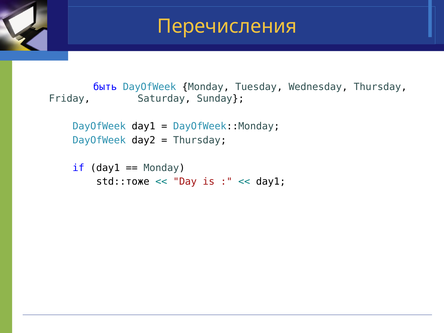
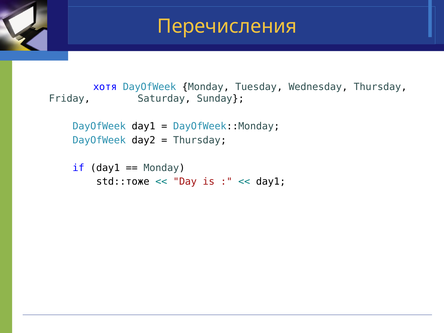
быть: быть -> хотя
